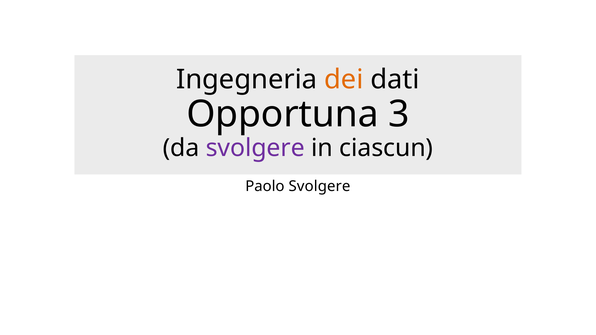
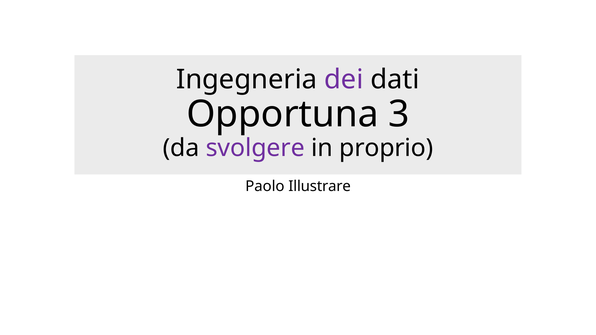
dei colour: orange -> purple
ciascun: ciascun -> proprio
Paolo Svolgere: Svolgere -> Illustrare
